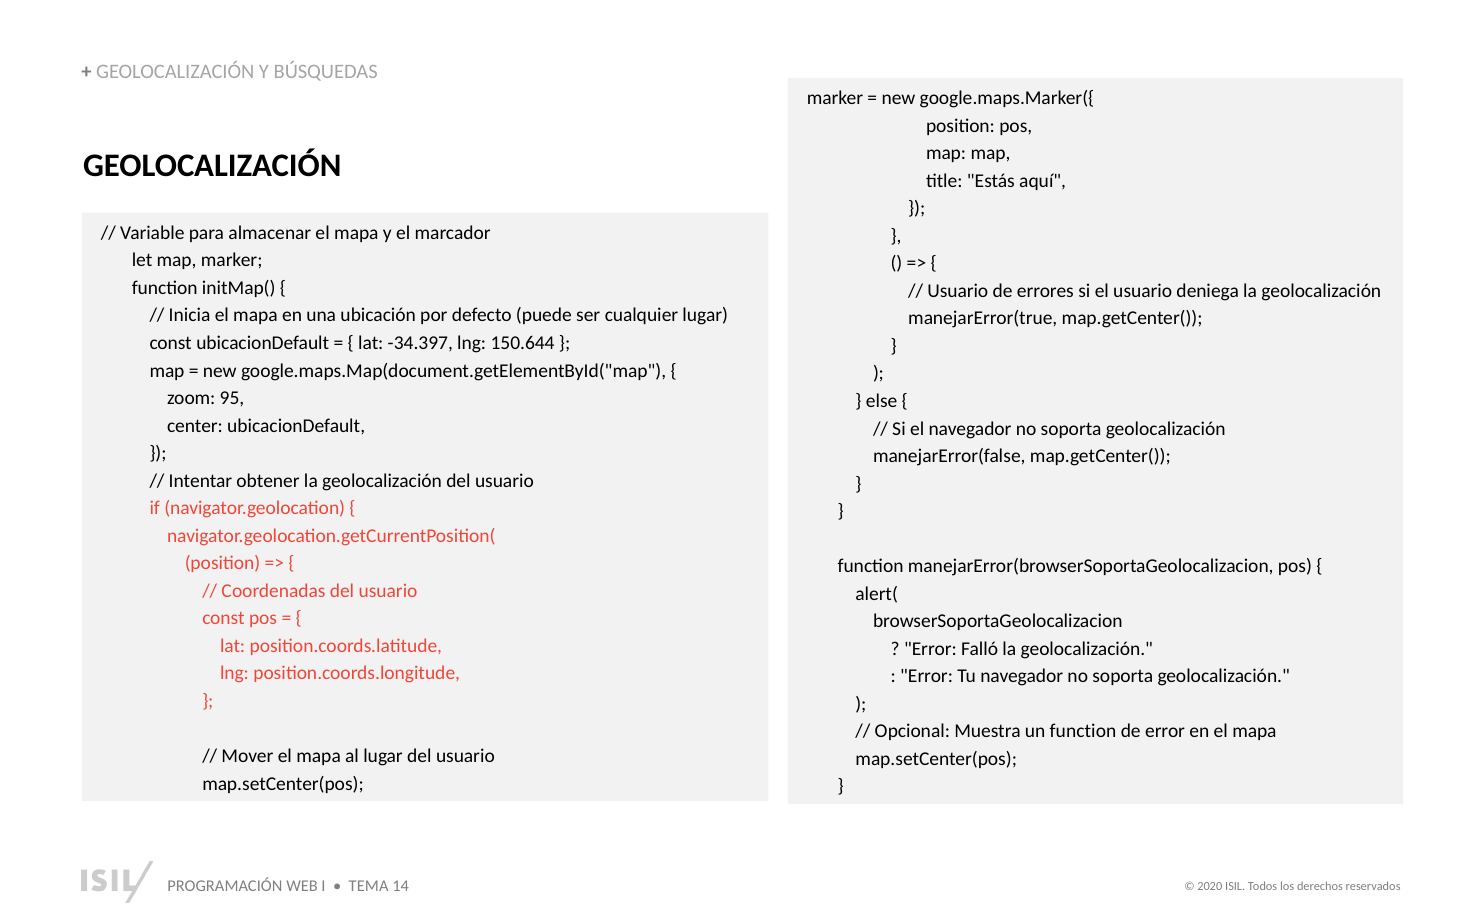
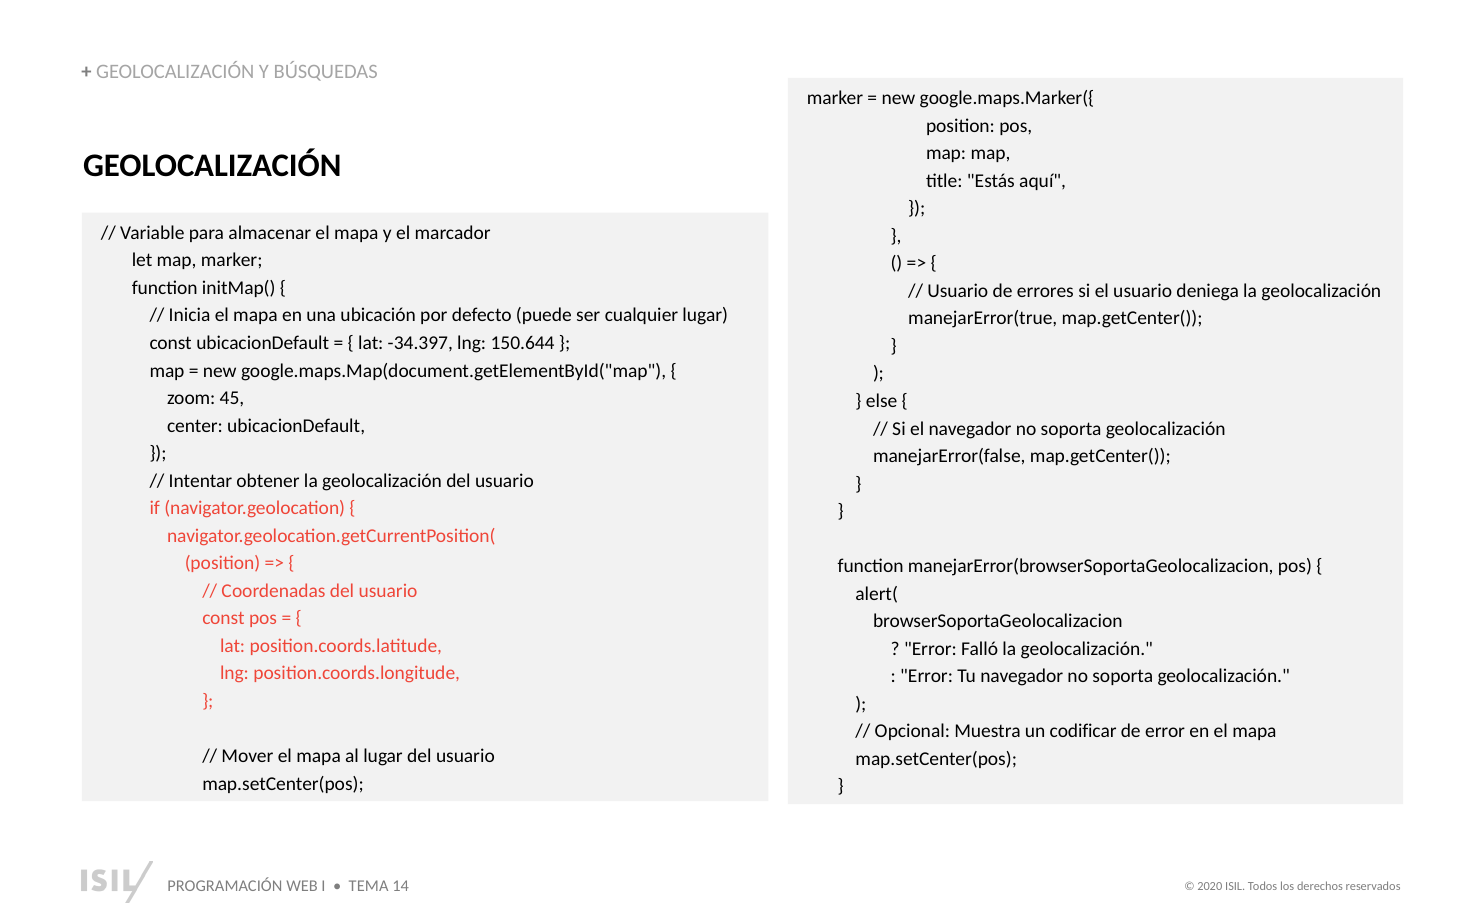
95: 95 -> 45
un function: function -> codificar
